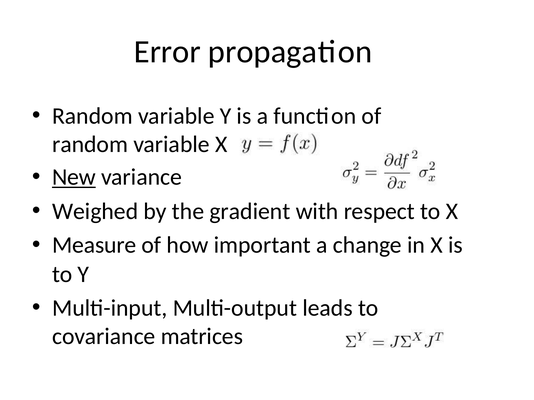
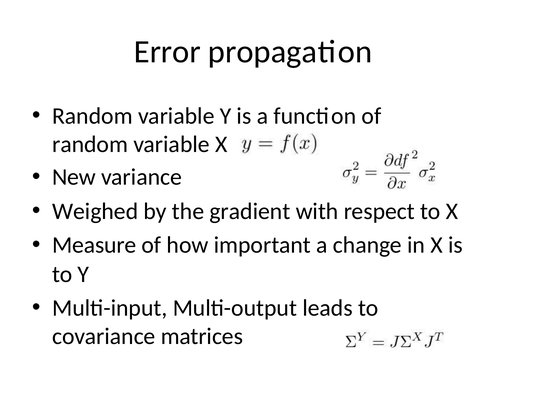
New underline: present -> none
